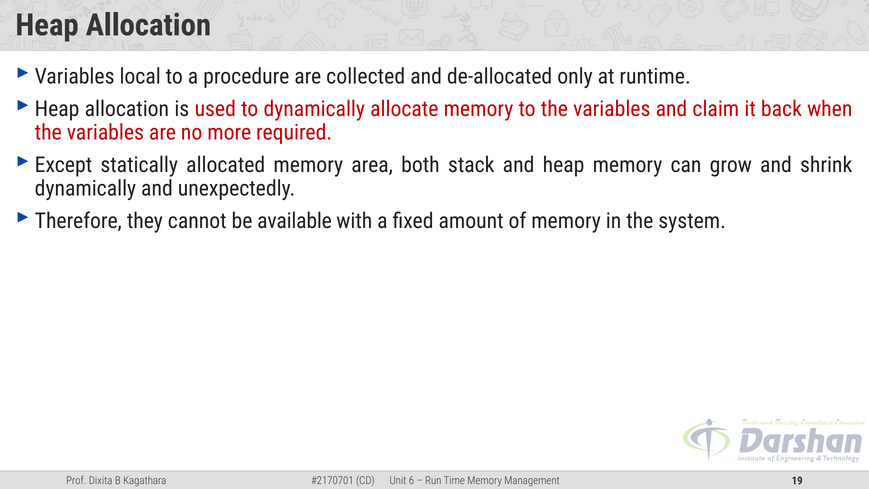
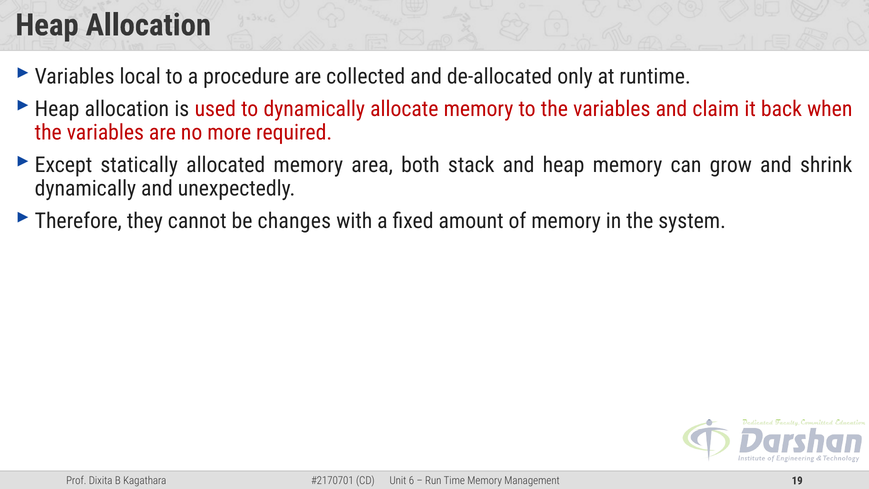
available: available -> changes
